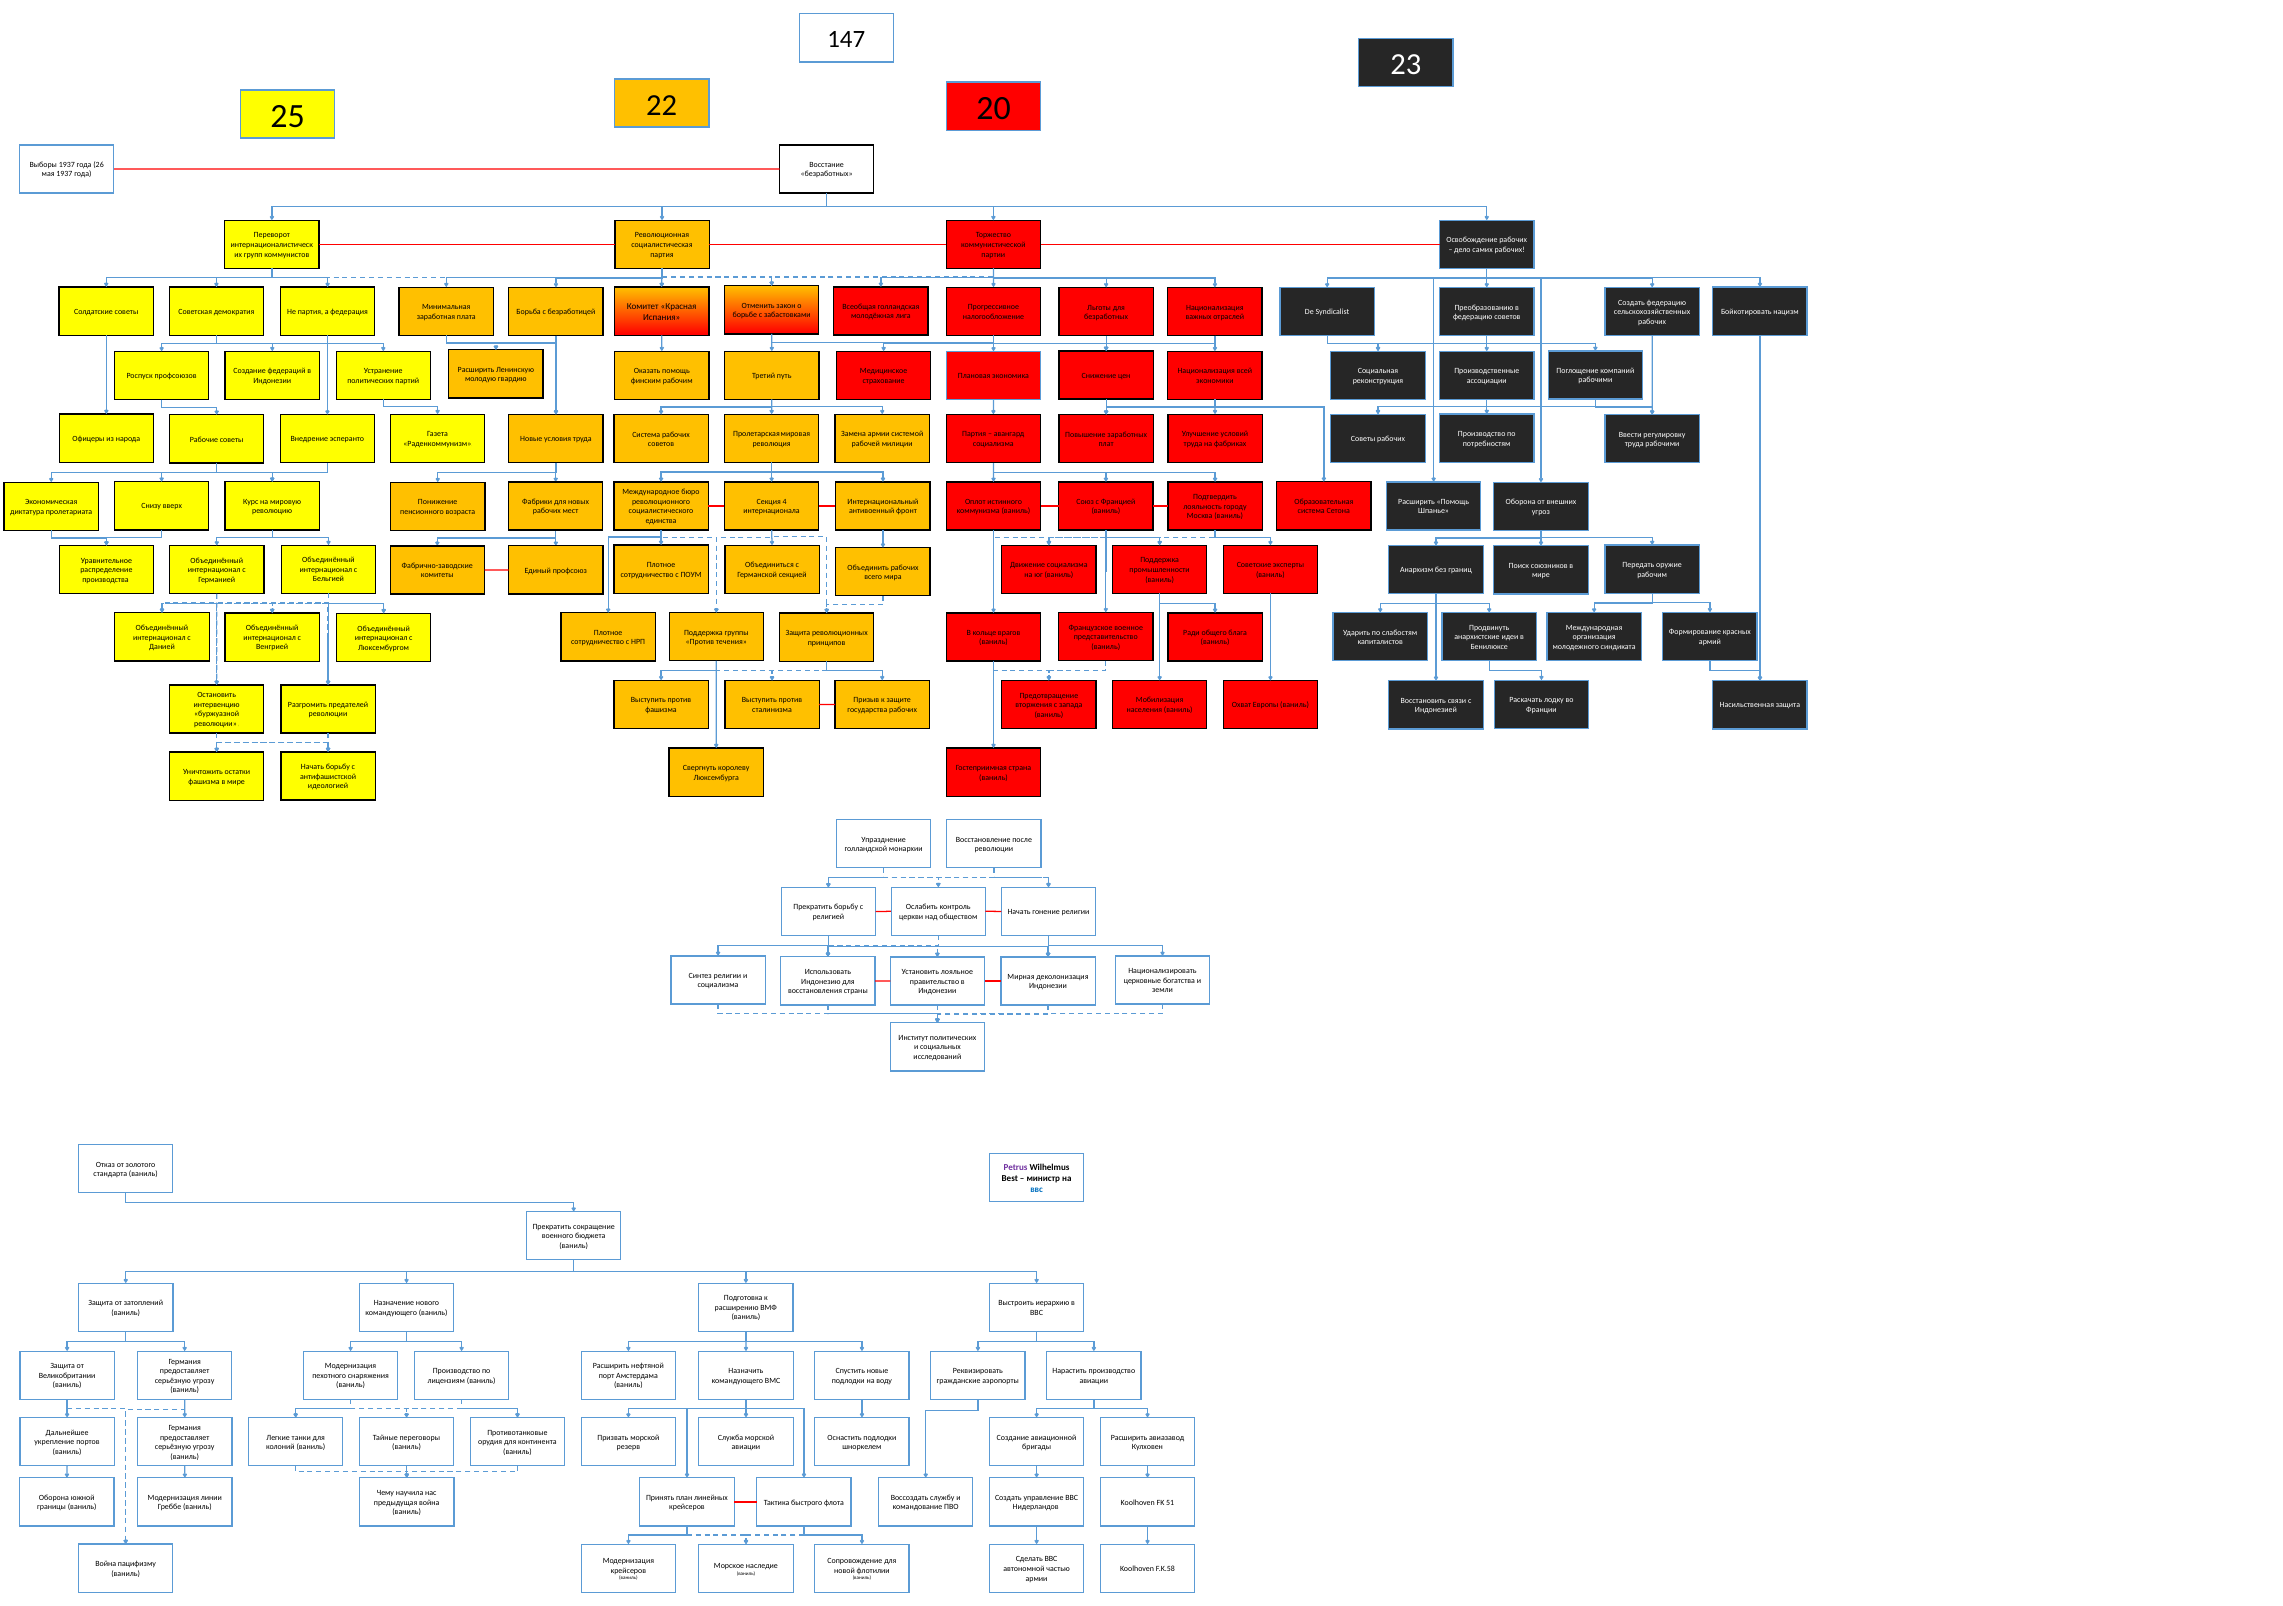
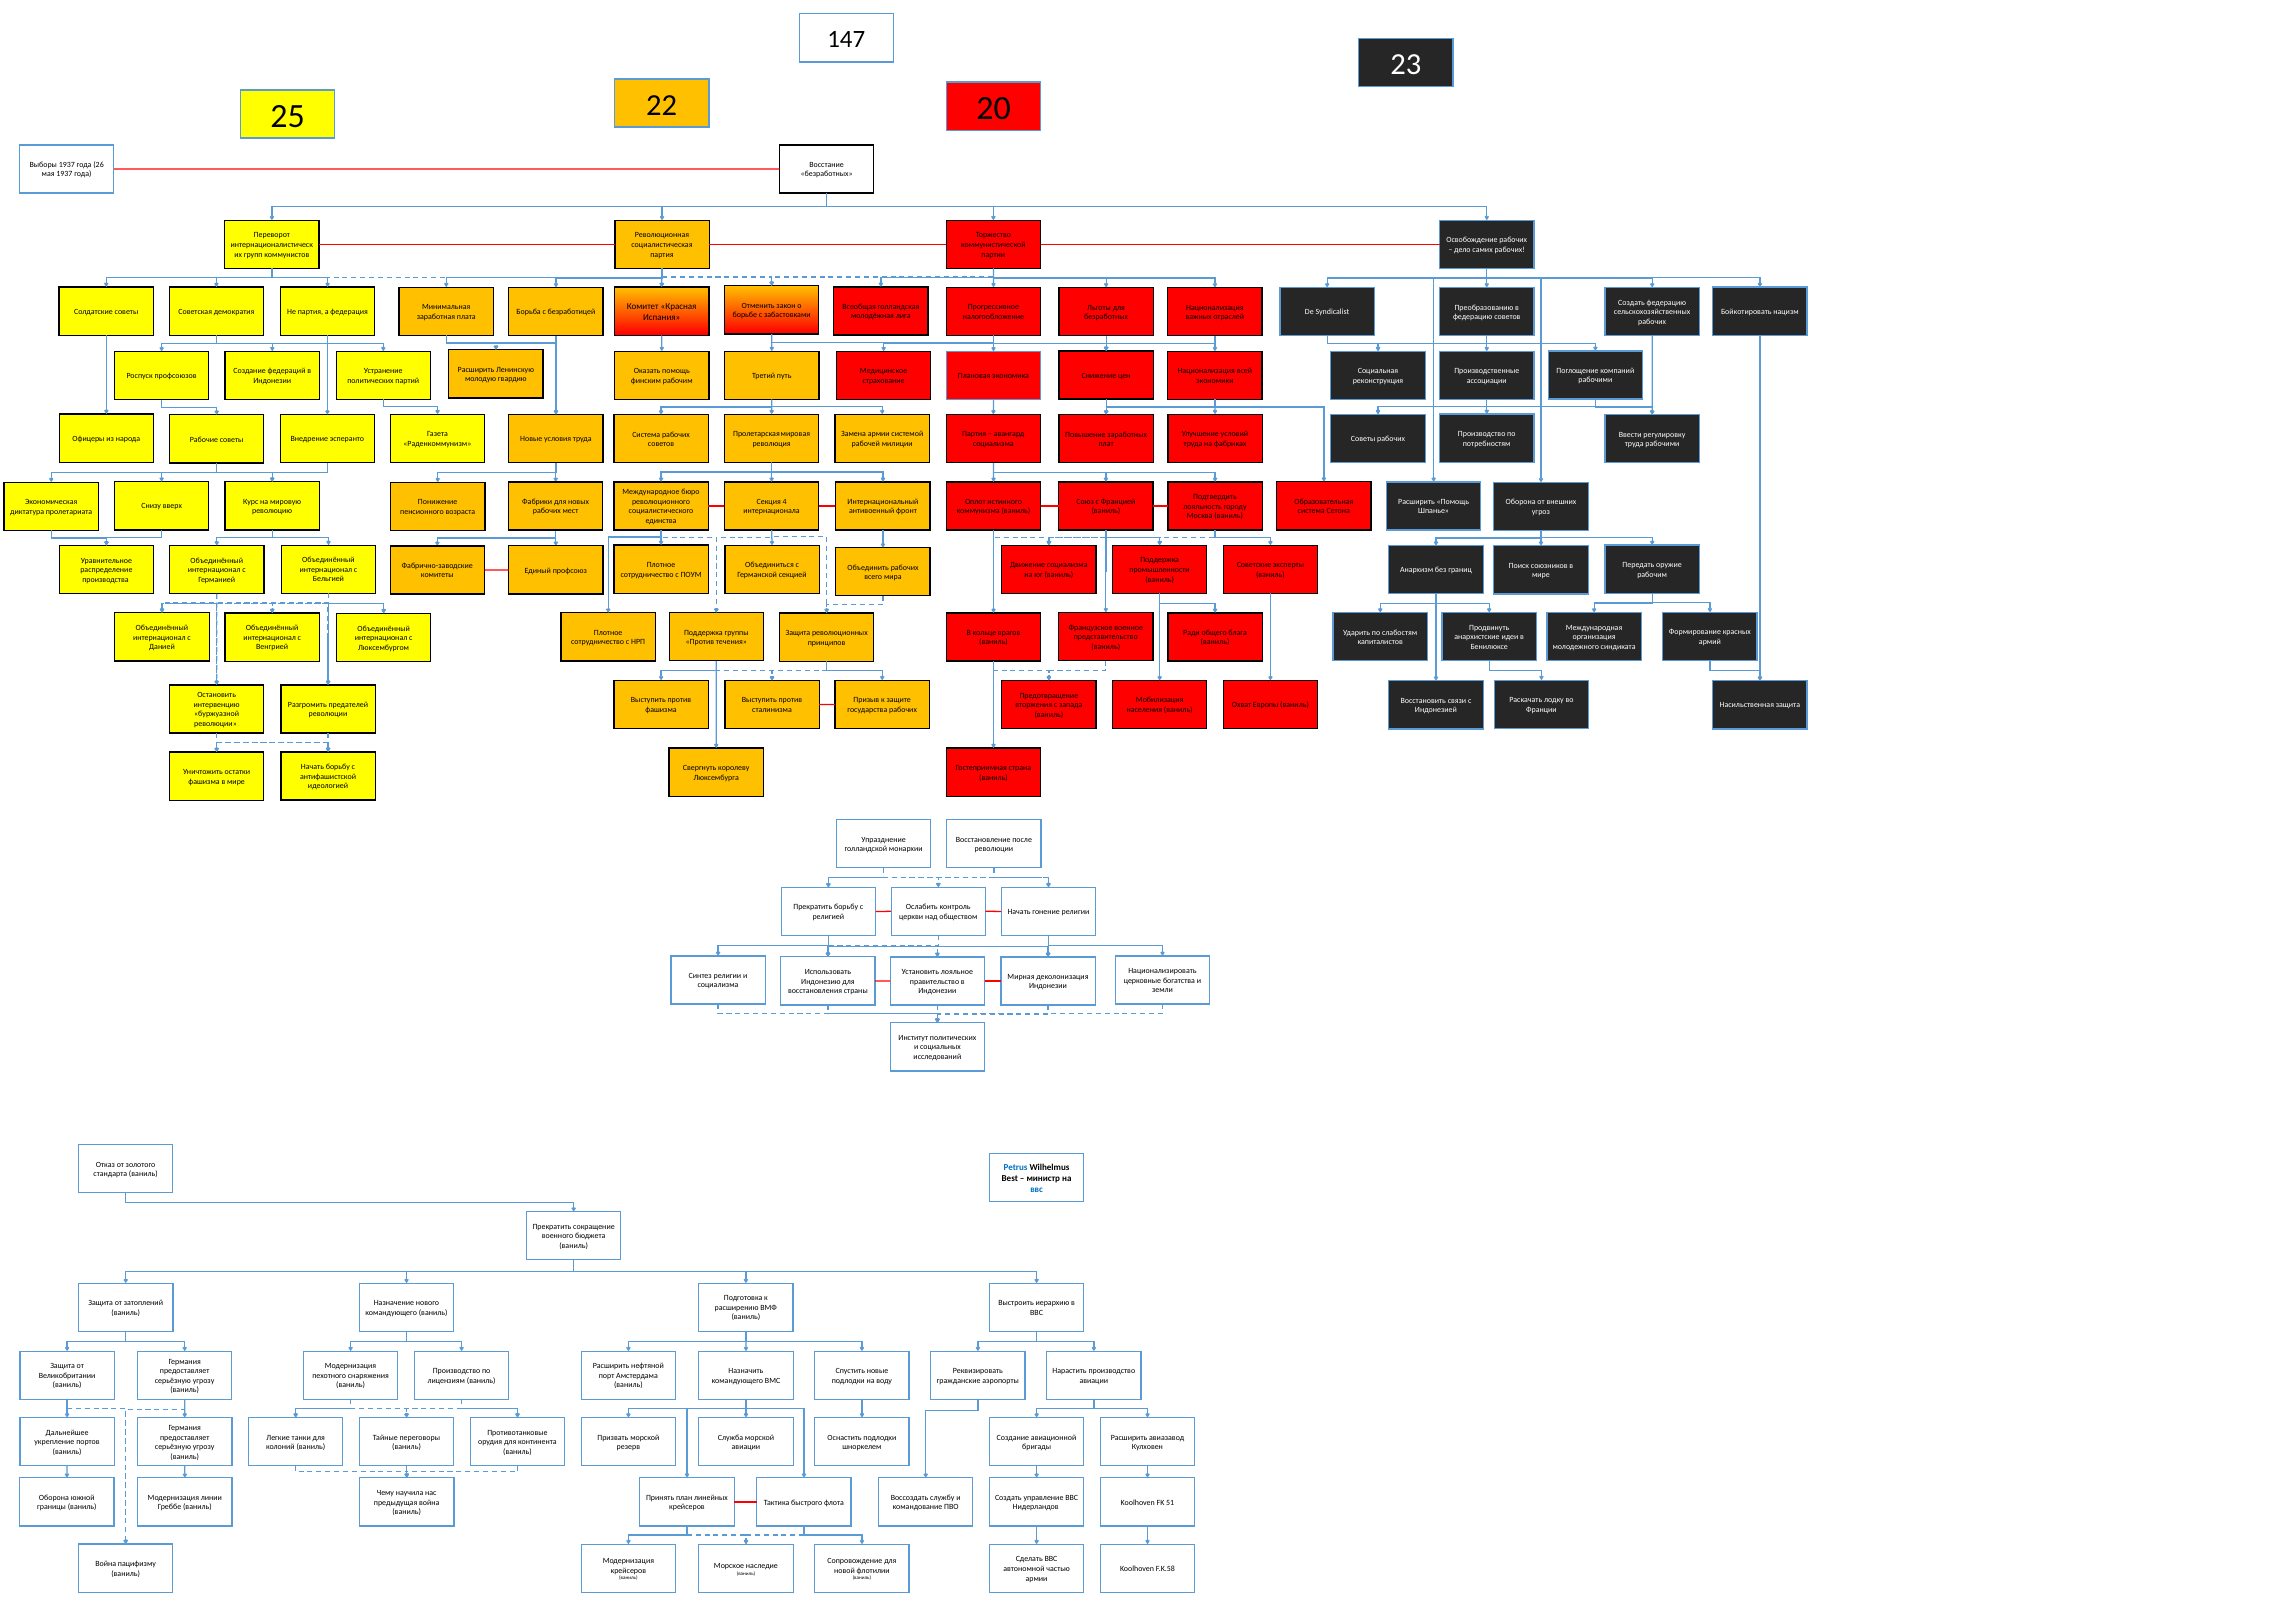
Petrus colour: purple -> blue
